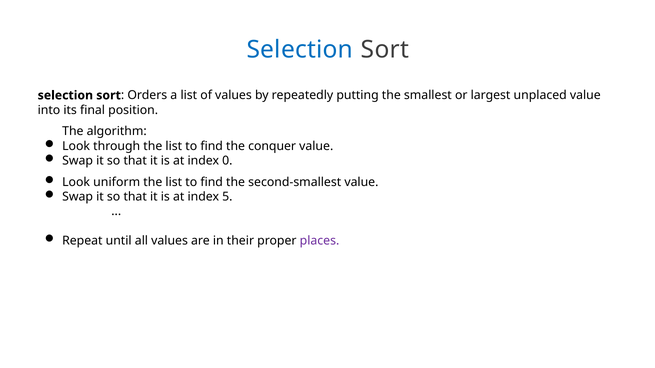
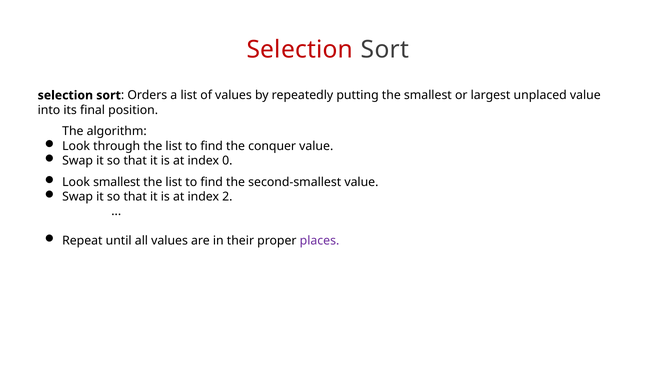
Selection at (300, 50) colour: blue -> red
Look uniform: uniform -> smallest
5: 5 -> 2
